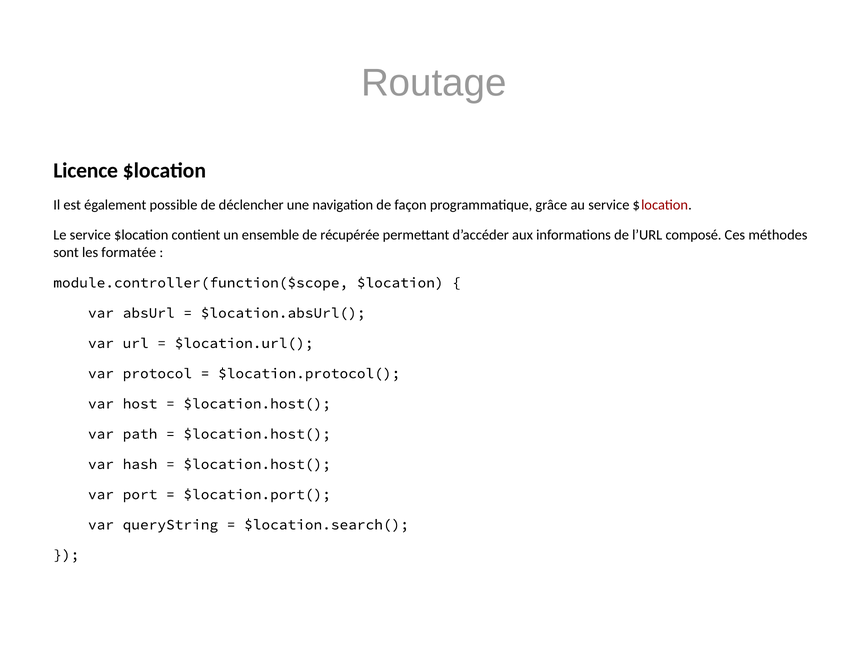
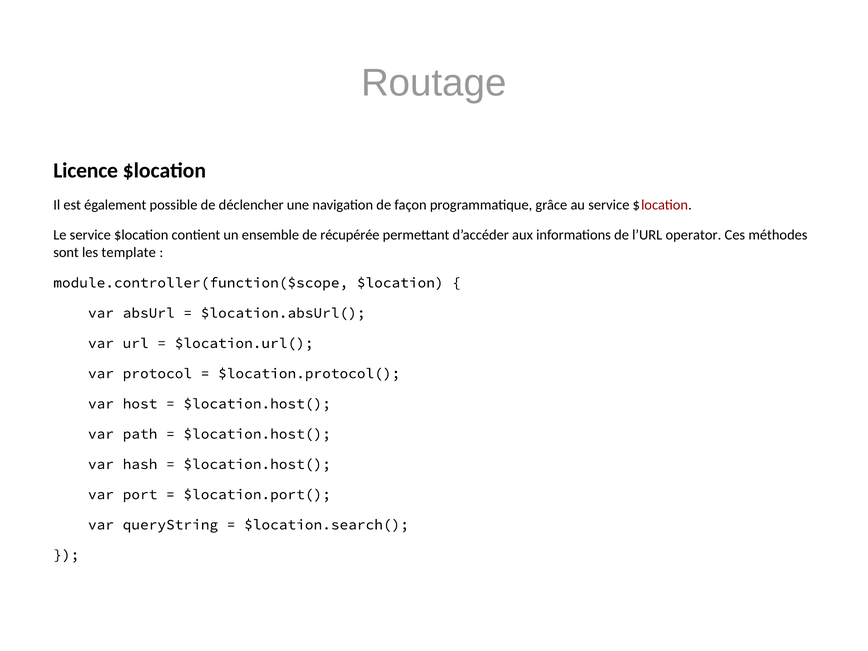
composé: composé -> operator
formatée: formatée -> template
